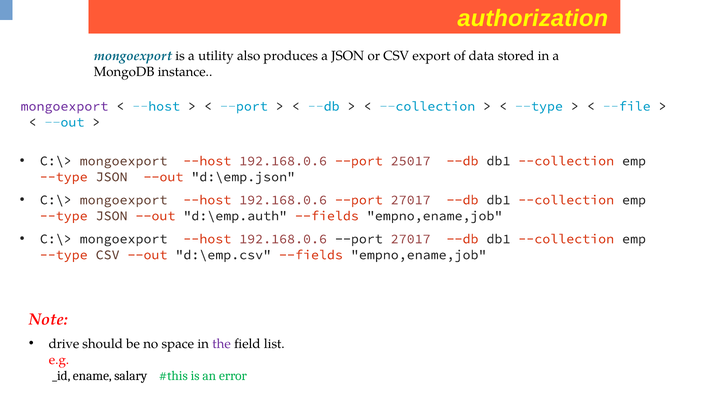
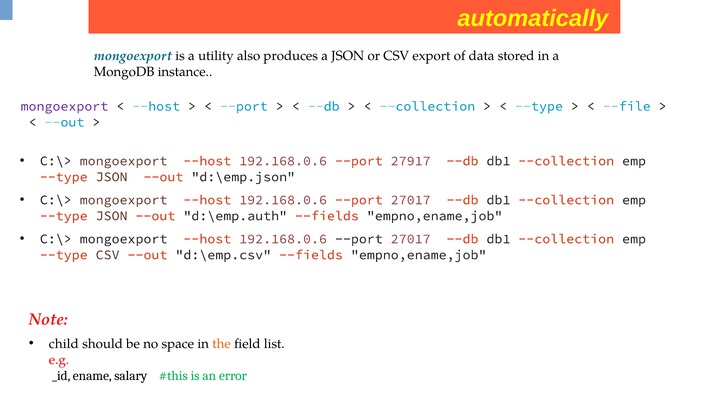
authorization: authorization -> automatically
25017: 25017 -> 27917
drive: drive -> child
the colour: purple -> orange
